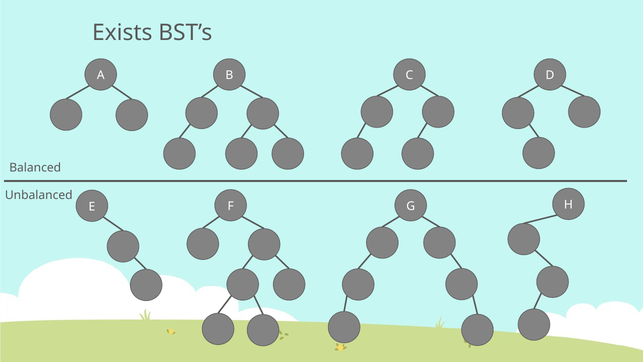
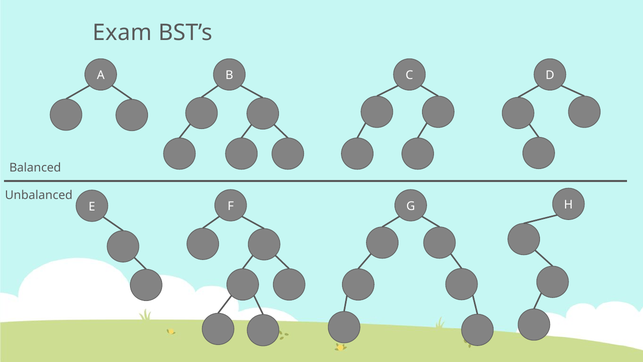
Exists: Exists -> Exam
